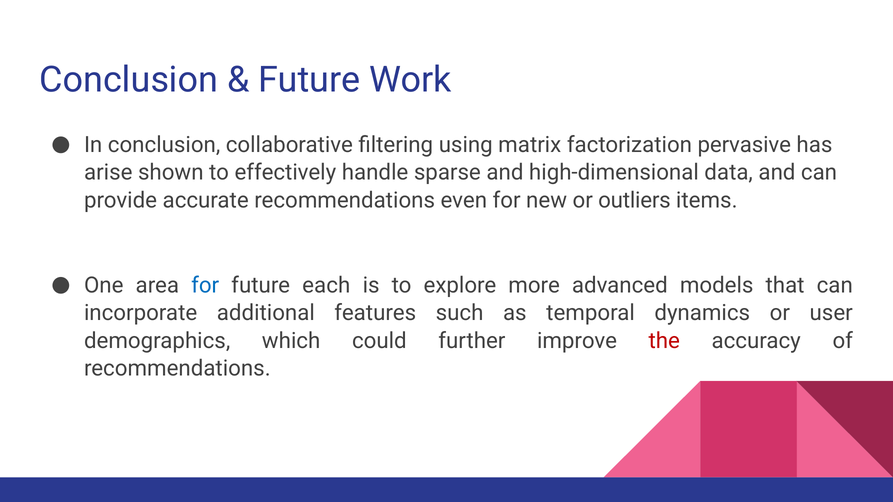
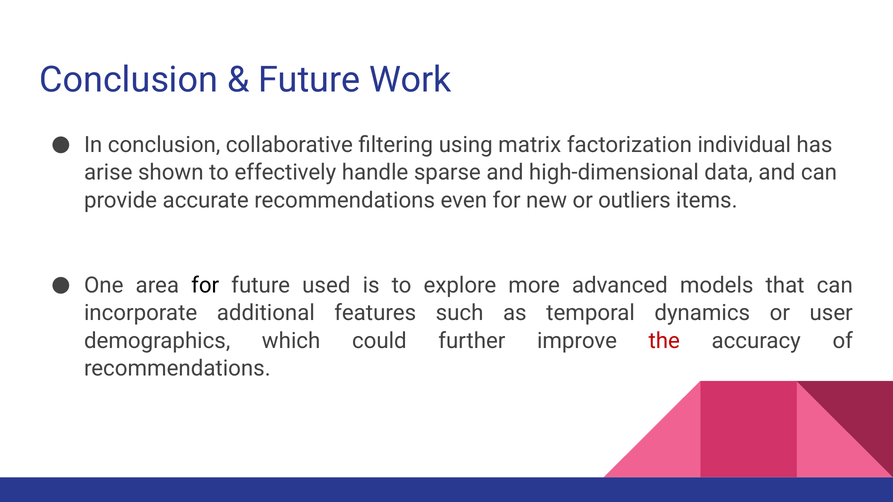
pervasive: pervasive -> individual
for at (205, 286) colour: blue -> black
each: each -> used
